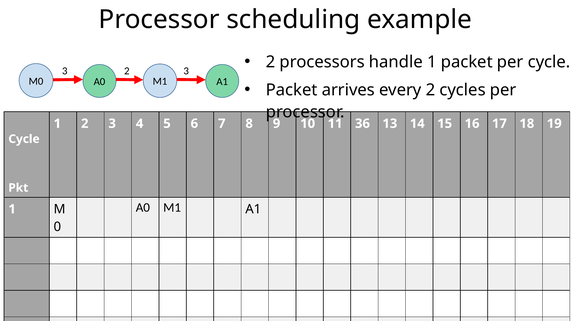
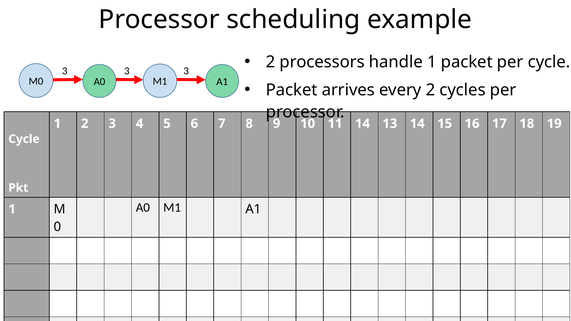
2 at (127, 71): 2 -> 3
11 36: 36 -> 14
